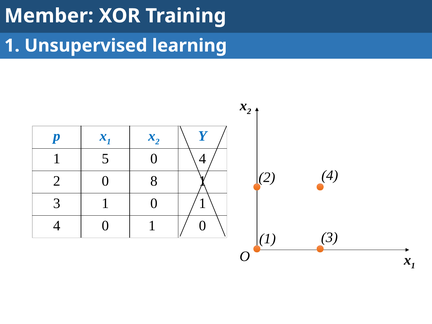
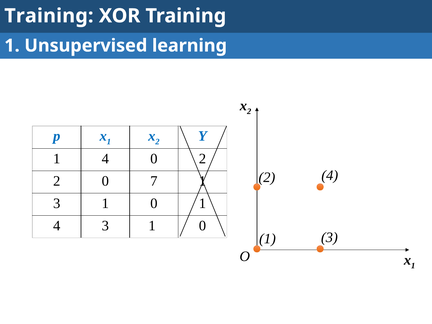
Member at (49, 16): Member -> Training
5 at (105, 159): 5 -> 4
0 4: 4 -> 2
8: 8 -> 7
0 at (105, 226): 0 -> 3
